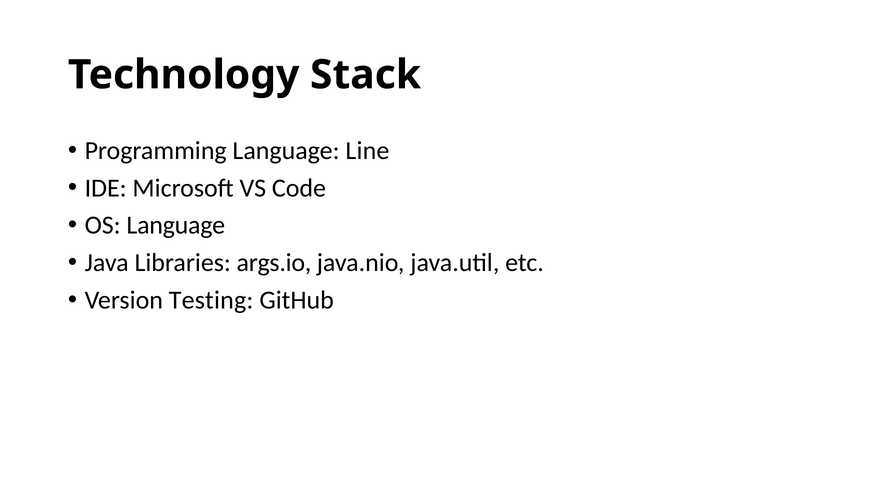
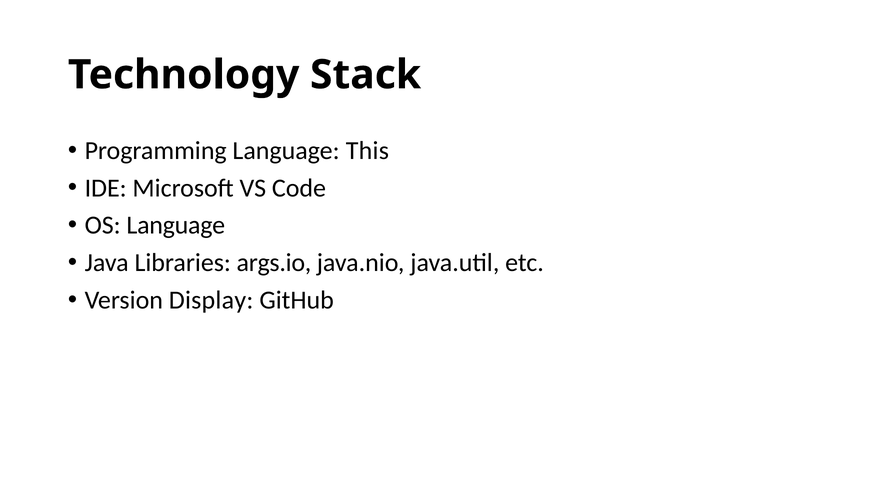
Line: Line -> This
Testing: Testing -> Display
